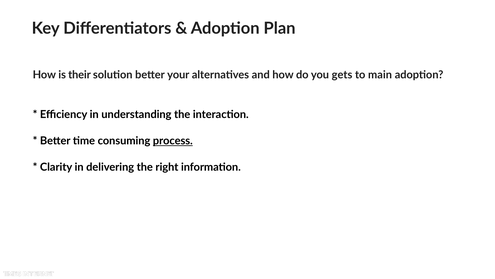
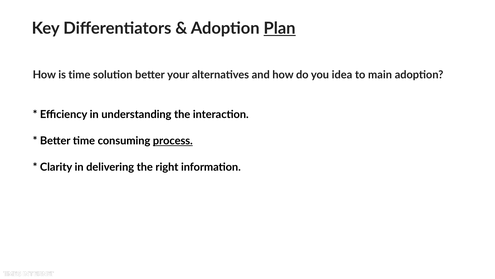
Plan underline: none -> present
is their: their -> time
gets: gets -> idea
